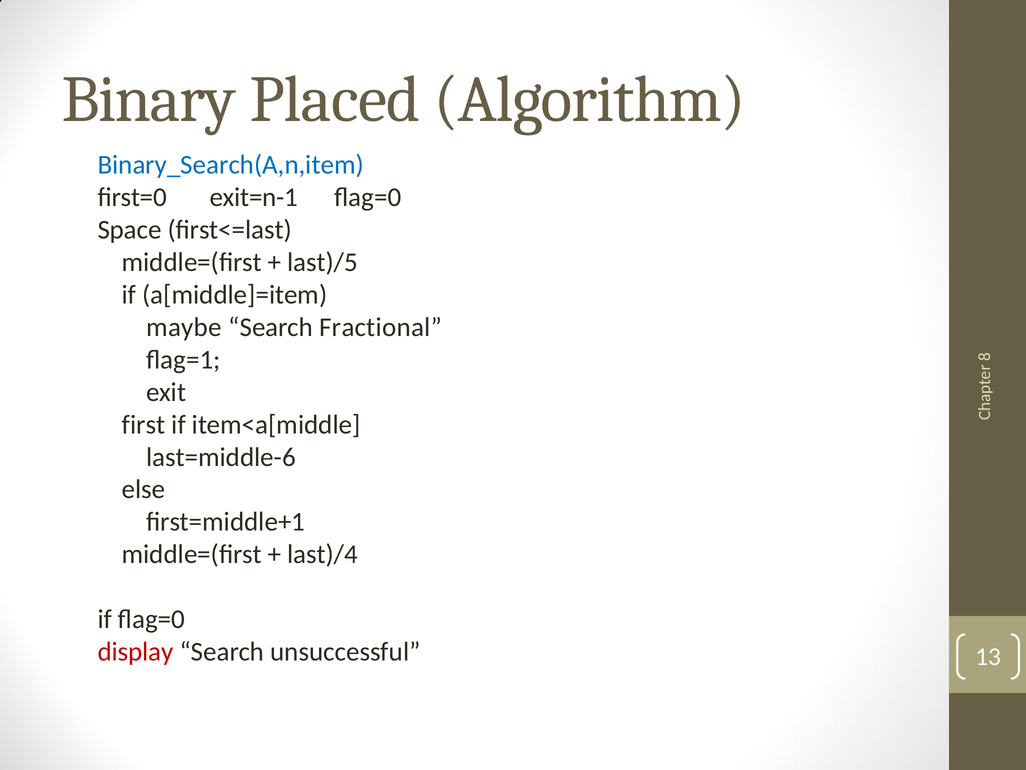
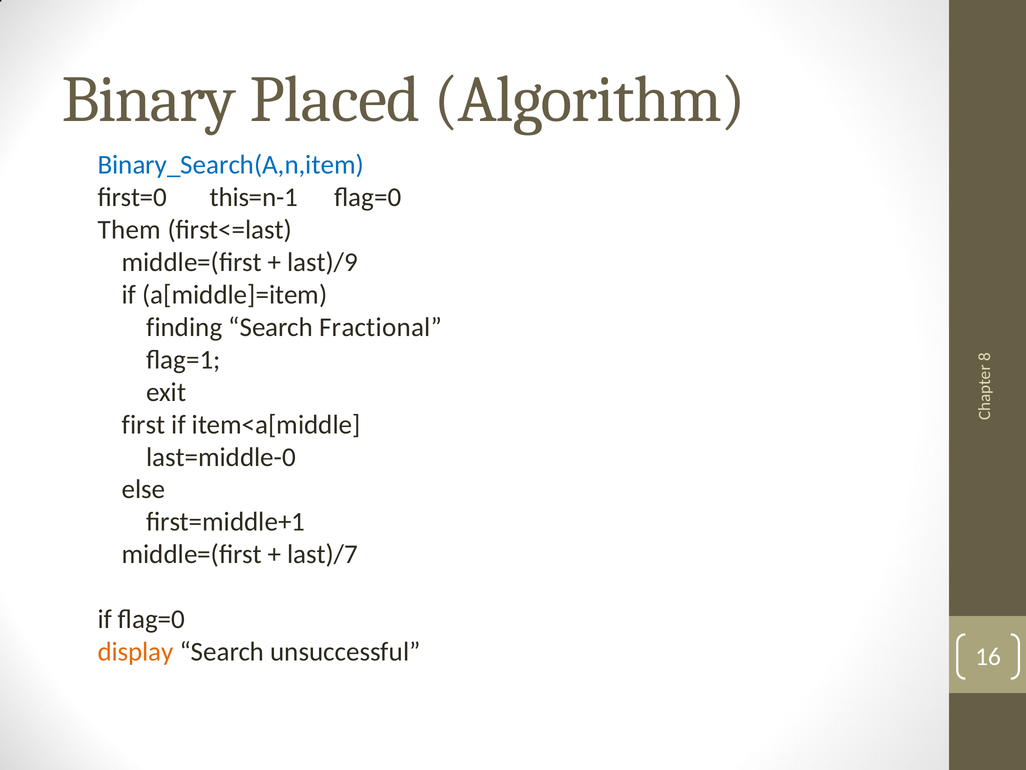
exit=n-1: exit=n-1 -> this=n-1
Space: Space -> Them
last)/5: last)/5 -> last)/9
maybe: maybe -> finding
last=middle-6: last=middle-6 -> last=middle-0
last)/4: last)/4 -> last)/7
display colour: red -> orange
13: 13 -> 16
